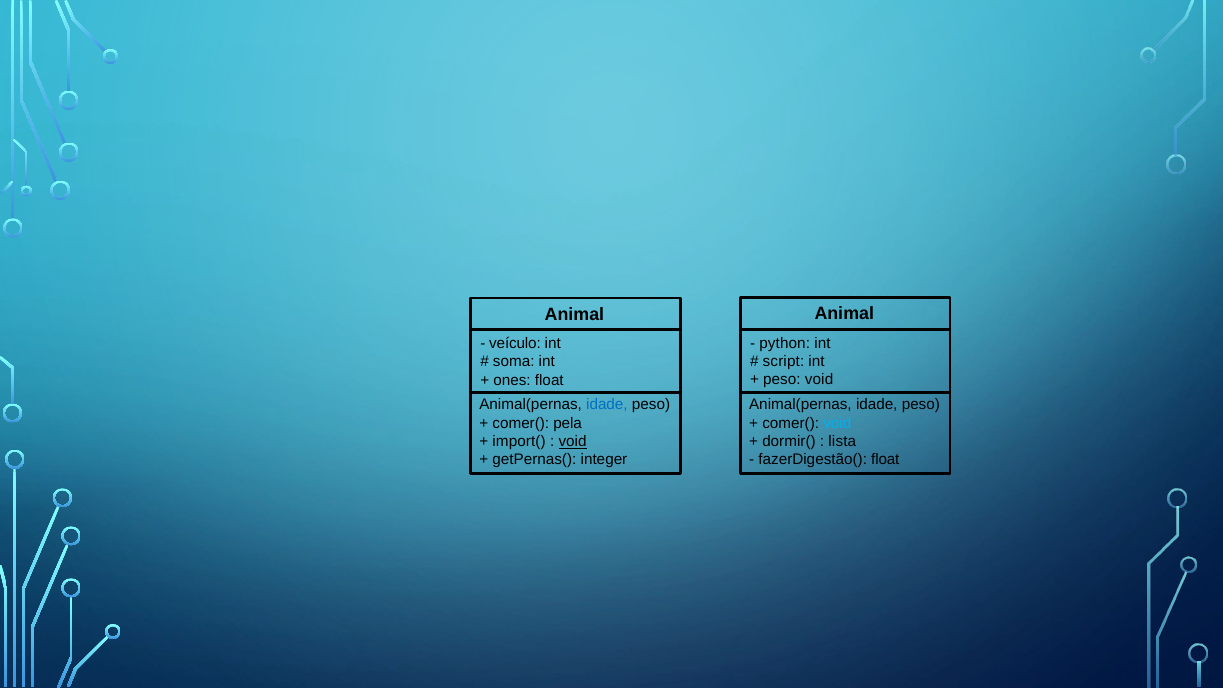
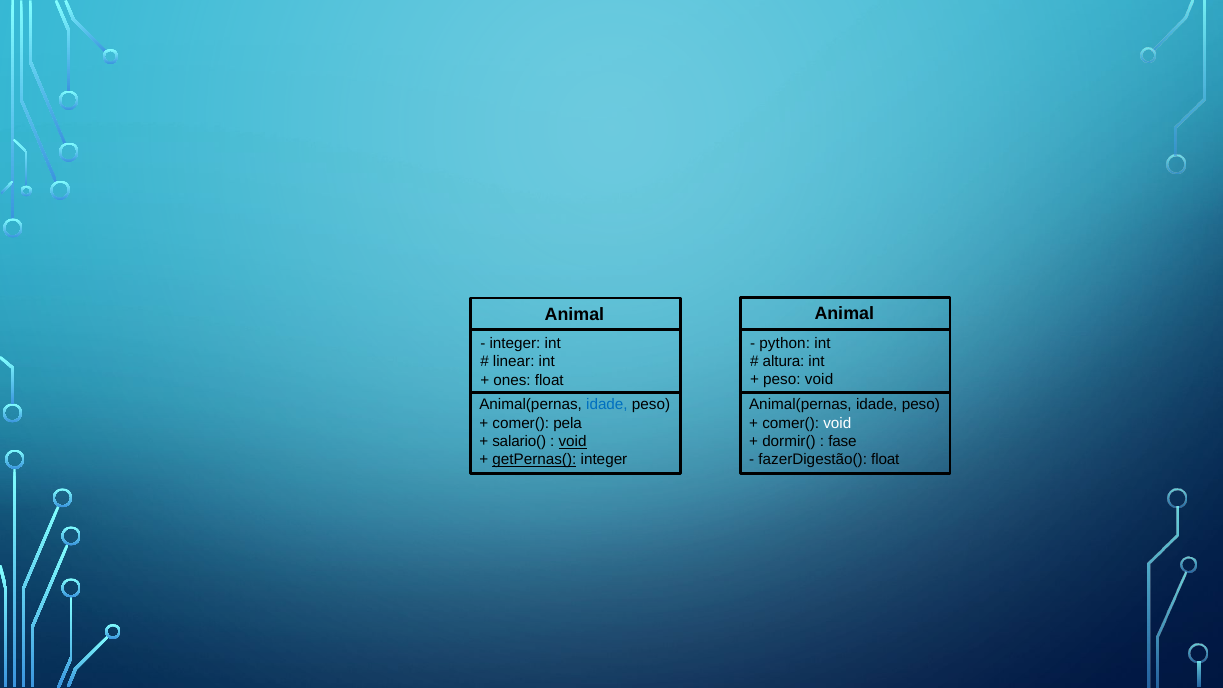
veículo at (515, 343): veículo -> integer
script: script -> altura
soma: soma -> linear
void at (837, 423) colour: light blue -> white
lista: lista -> fase
import(: import( -> salario(
getPernas( underline: none -> present
